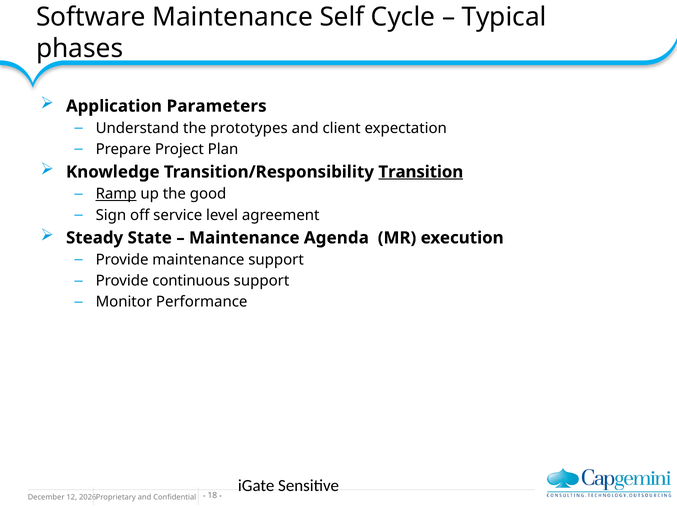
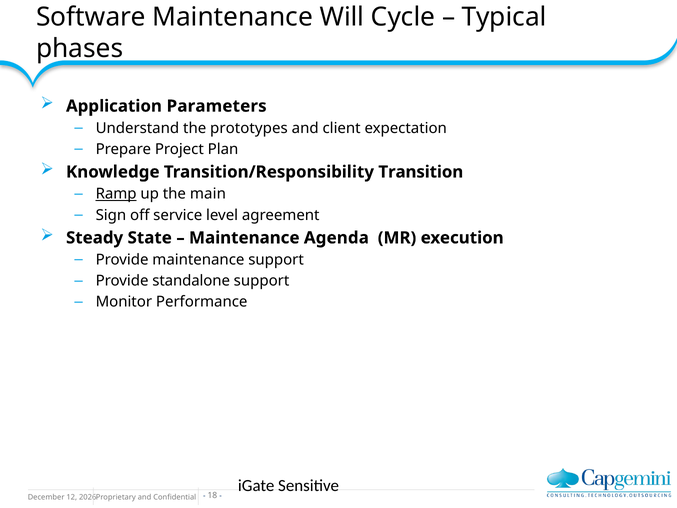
Self: Self -> Will
Transition underline: present -> none
good: good -> main
continuous: continuous -> standalone
